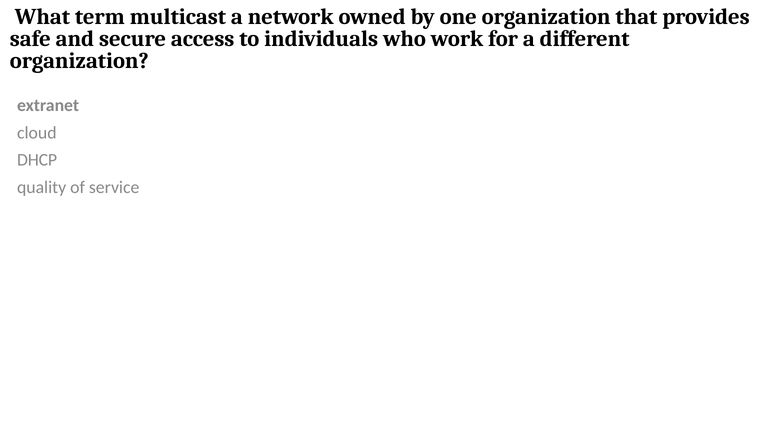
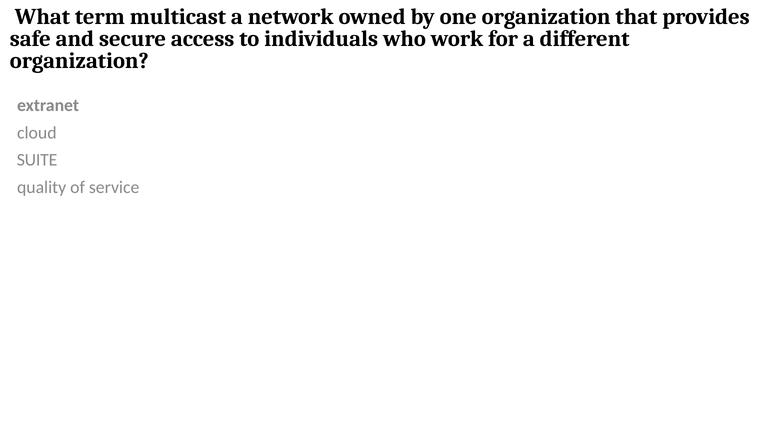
DHCP: DHCP -> SUITE
